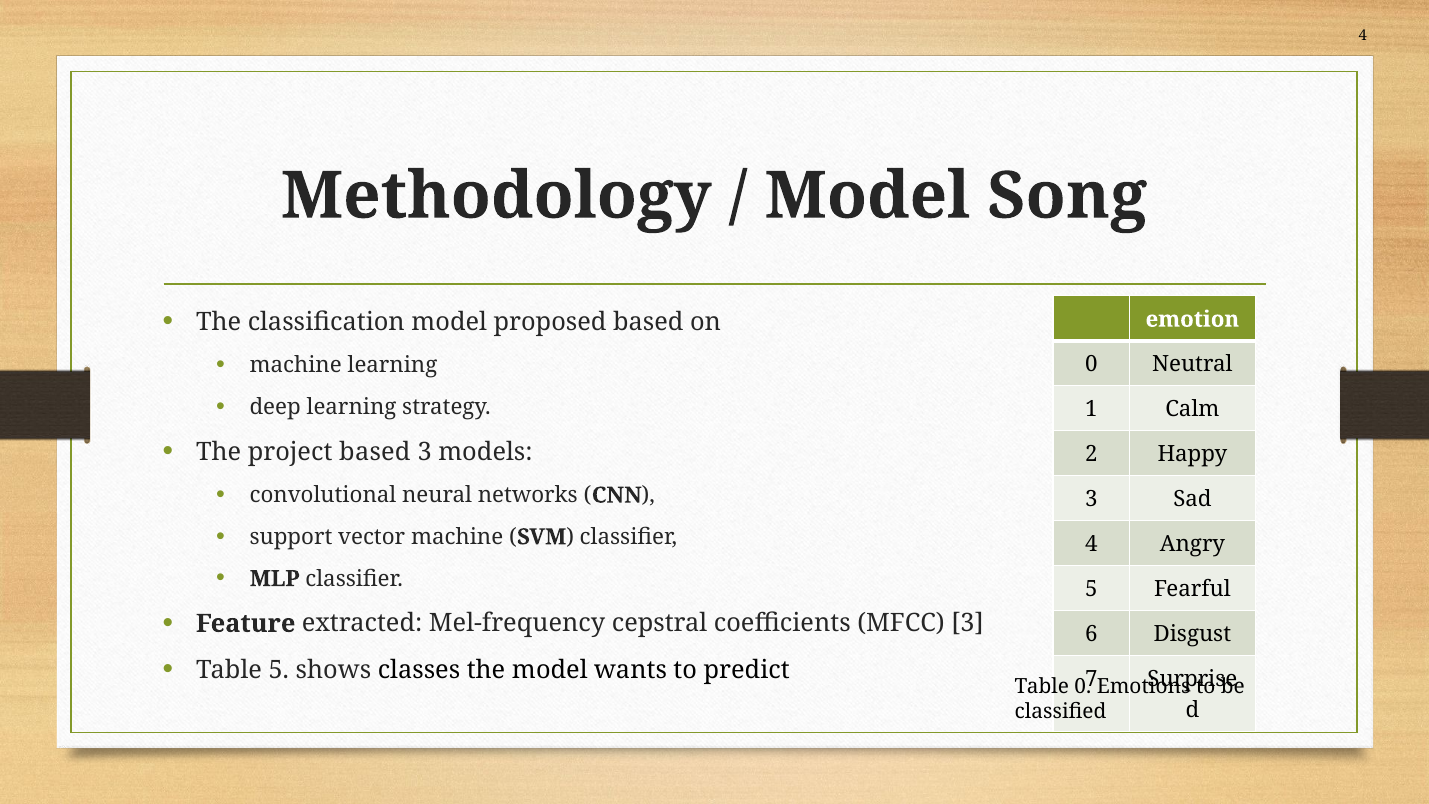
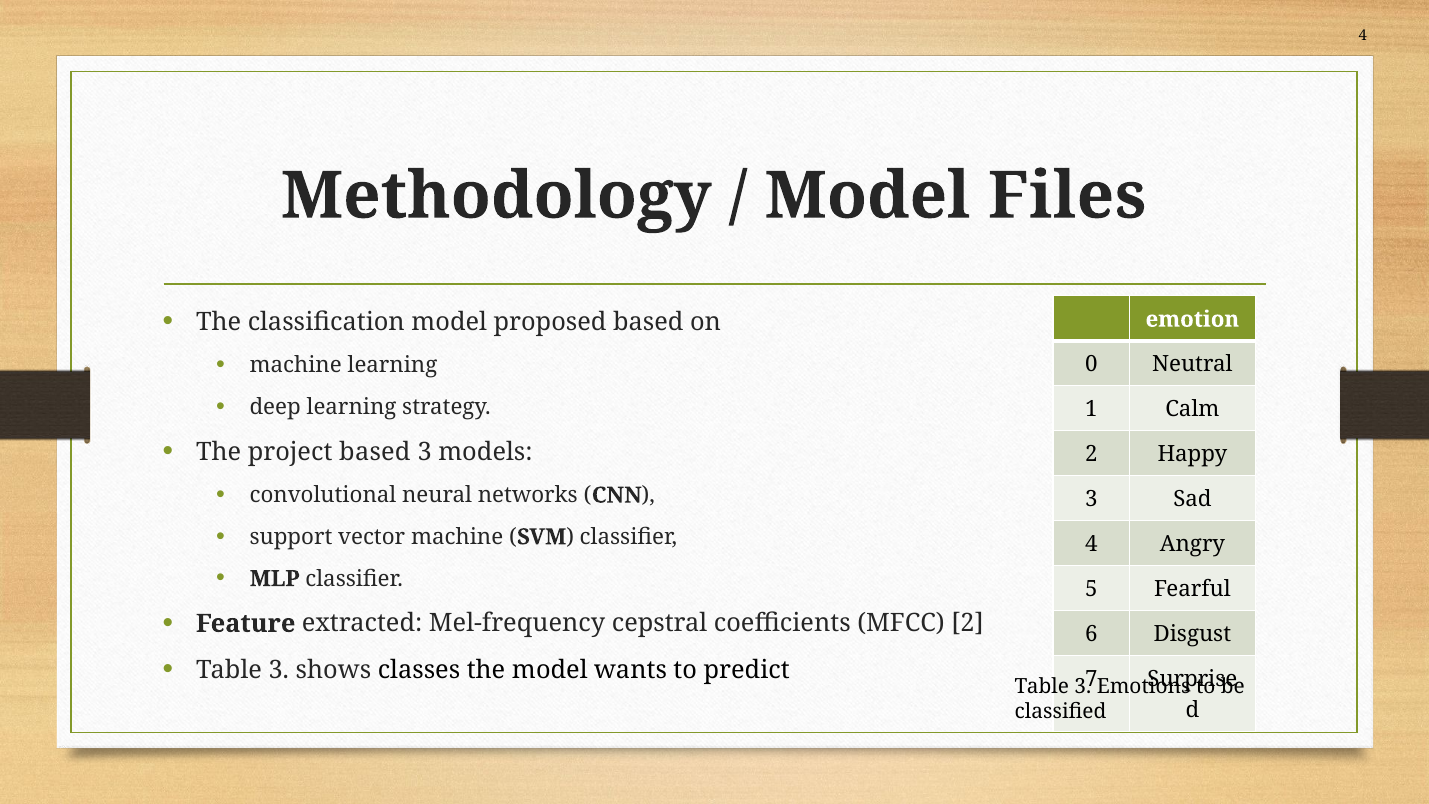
Song: Song -> Files
MFCC 3: 3 -> 2
5 at (279, 670): 5 -> 3
0 at (1083, 686): 0 -> 3
